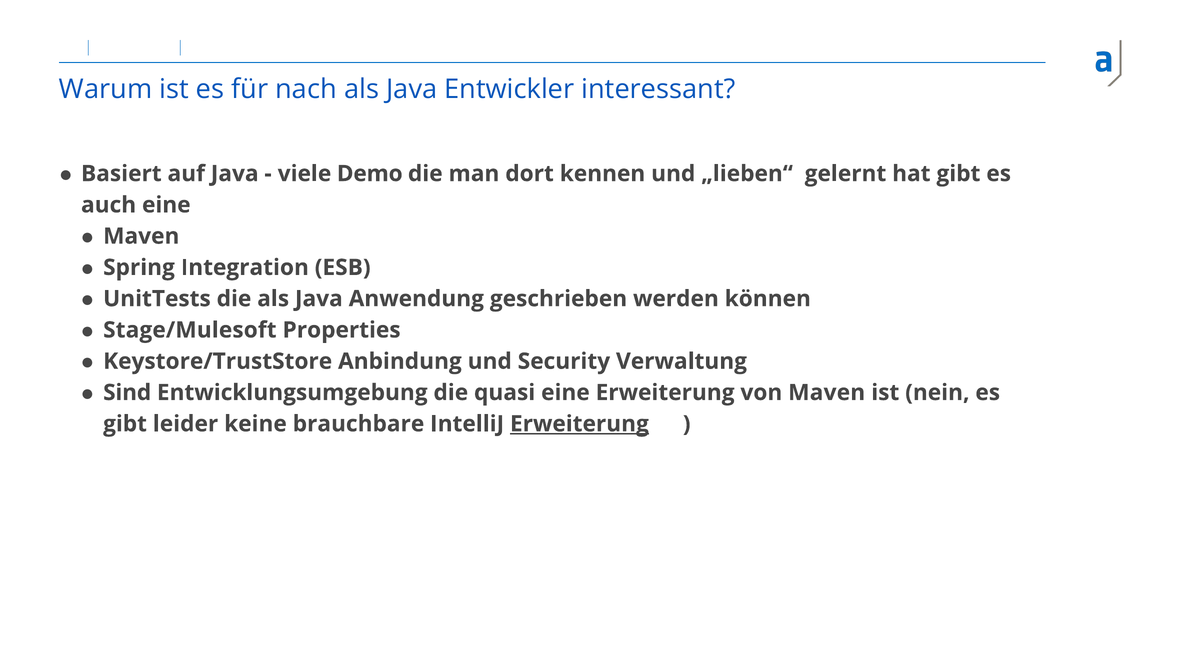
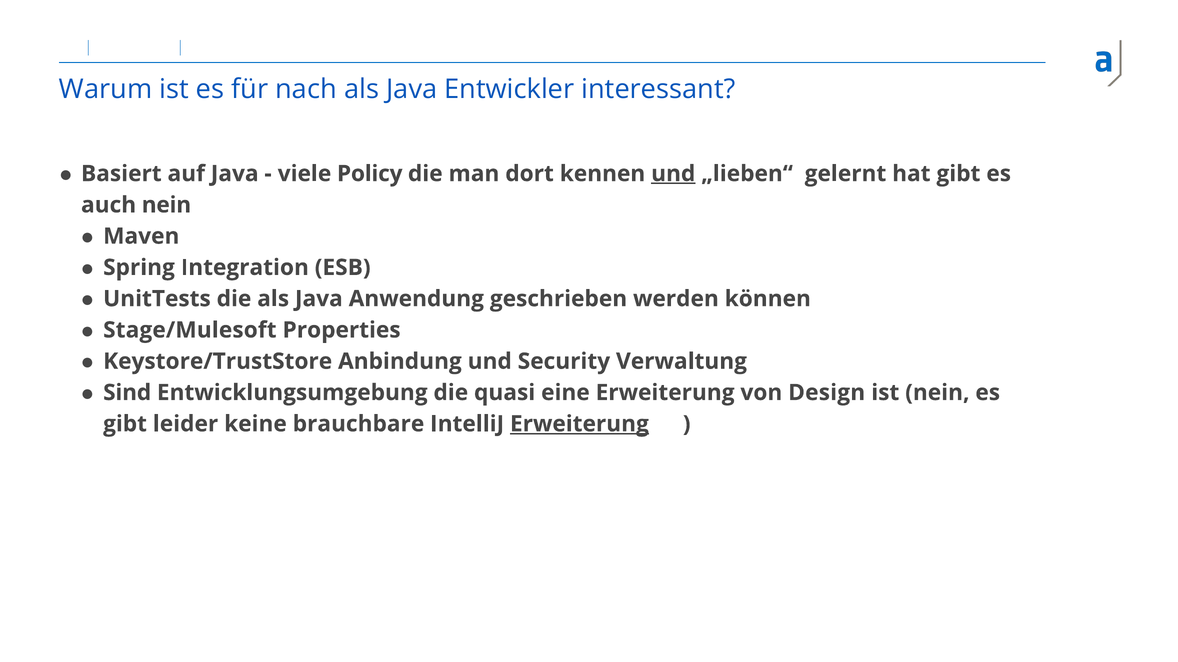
Demo: Demo -> Policy
und at (673, 174) underline: none -> present
auch eine: eine -> nein
von Maven: Maven -> Design
